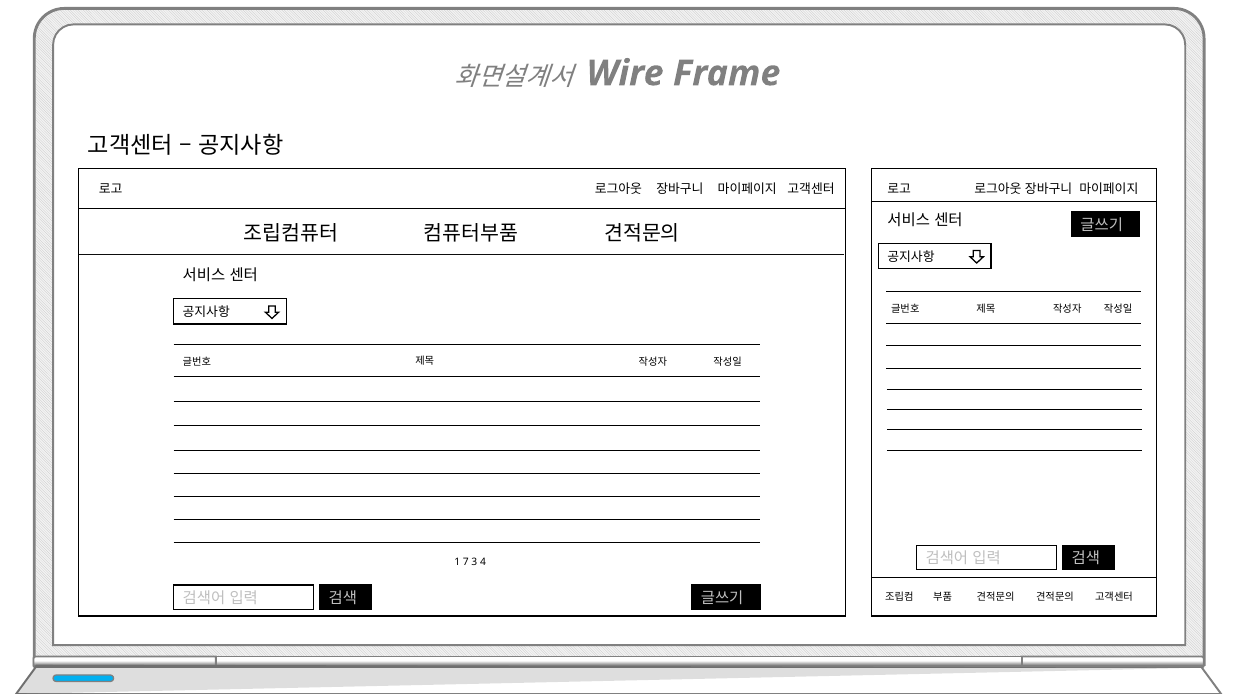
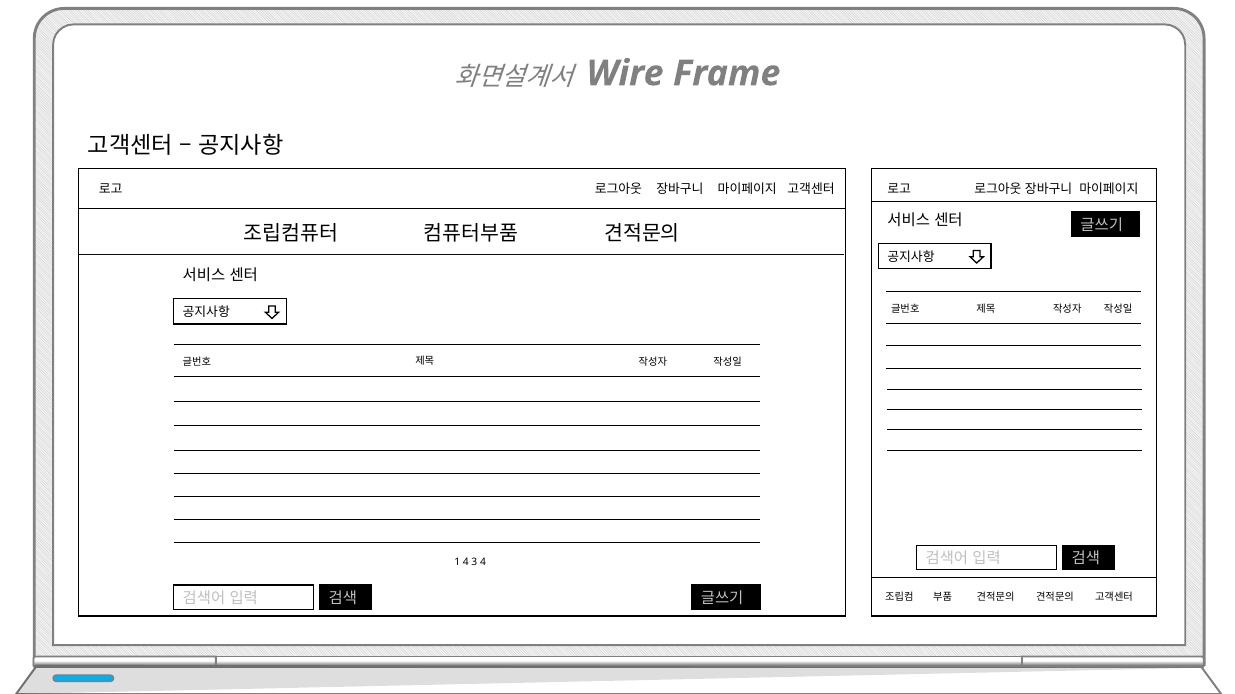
1 7: 7 -> 4
